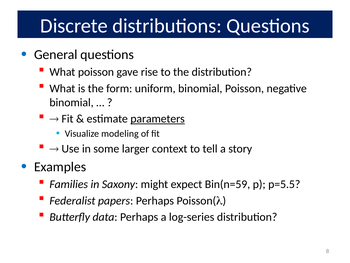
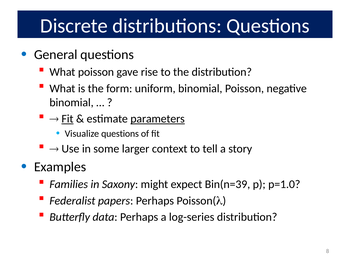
Fit at (67, 119) underline: none -> present
Visualize modeling: modeling -> questions
Bin(n=59: Bin(n=59 -> Bin(n=39
p=5.5: p=5.5 -> p=1.0
